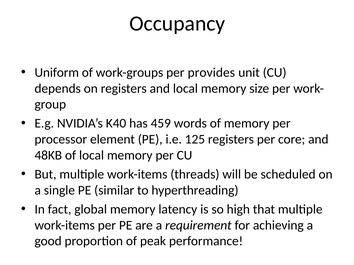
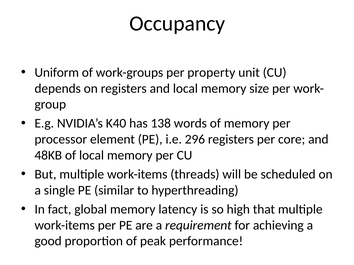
provides: provides -> property
459: 459 -> 138
125: 125 -> 296
